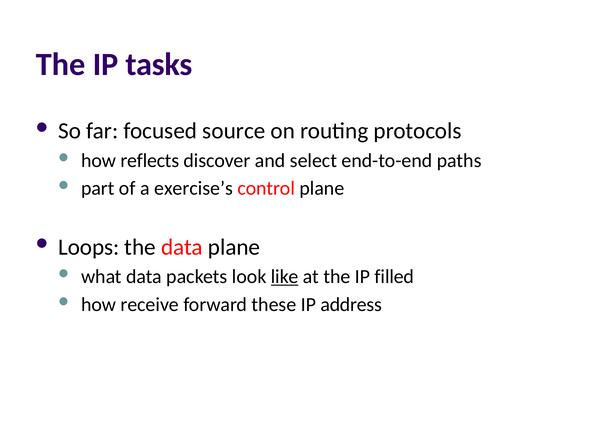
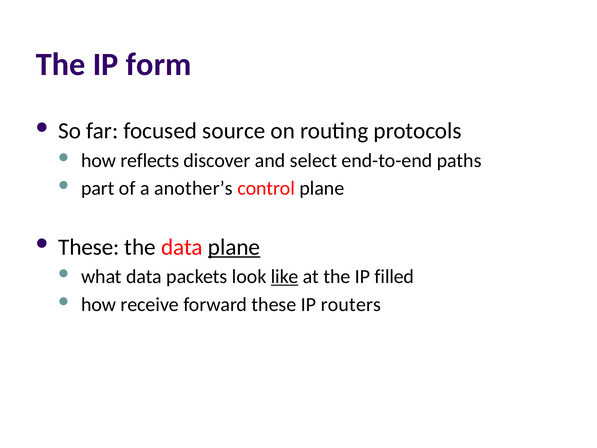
tasks: tasks -> form
exercise’s: exercise’s -> another’s
Loops at (89, 247): Loops -> These
plane at (234, 247) underline: none -> present
address: address -> routers
